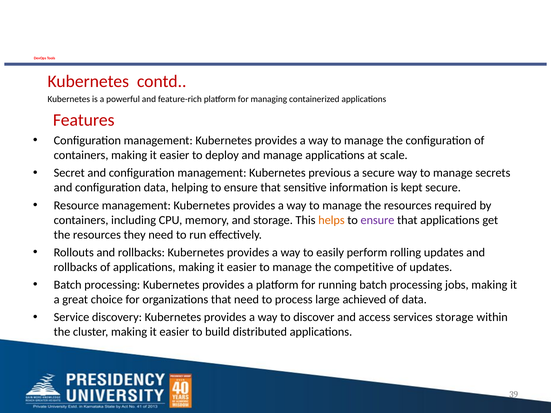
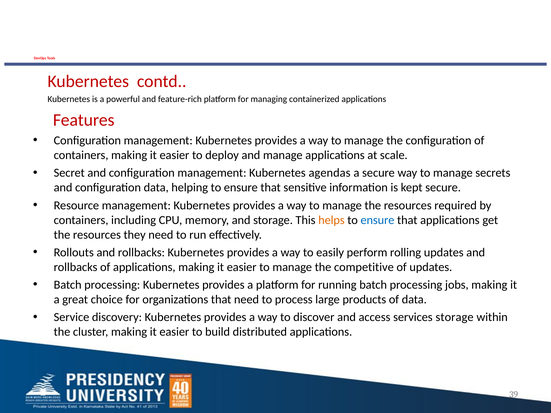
previous: previous -> agendas
ensure at (377, 220) colour: purple -> blue
achieved: achieved -> products
